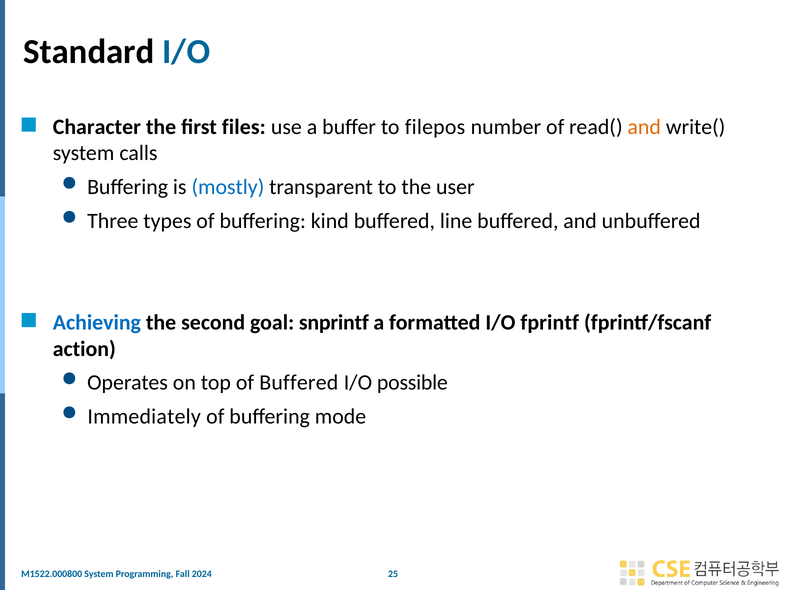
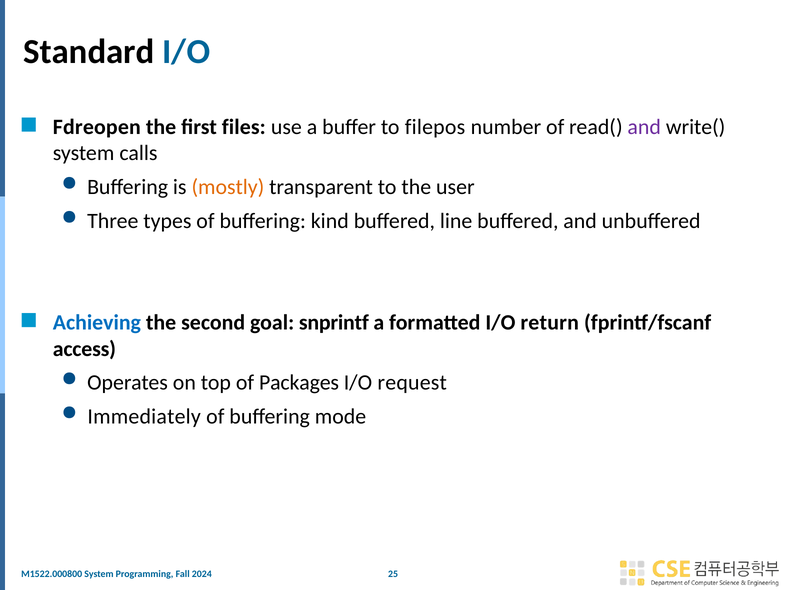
Character: Character -> Fdreopen
and at (644, 127) colour: orange -> purple
mostly colour: blue -> orange
fprintf: fprintf -> return
action: action -> access
of Buffered: Buffered -> Packages
possible: possible -> request
